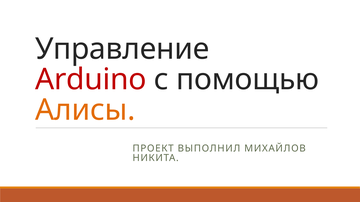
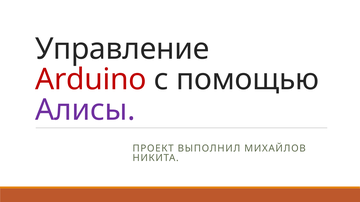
Алисы colour: orange -> purple
